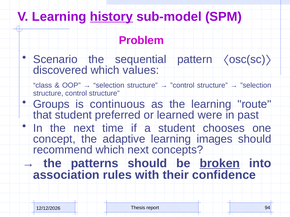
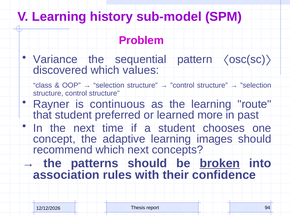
history underline: present -> none
Scenario: Scenario -> Variance
Groups: Groups -> Rayner
were: were -> more
